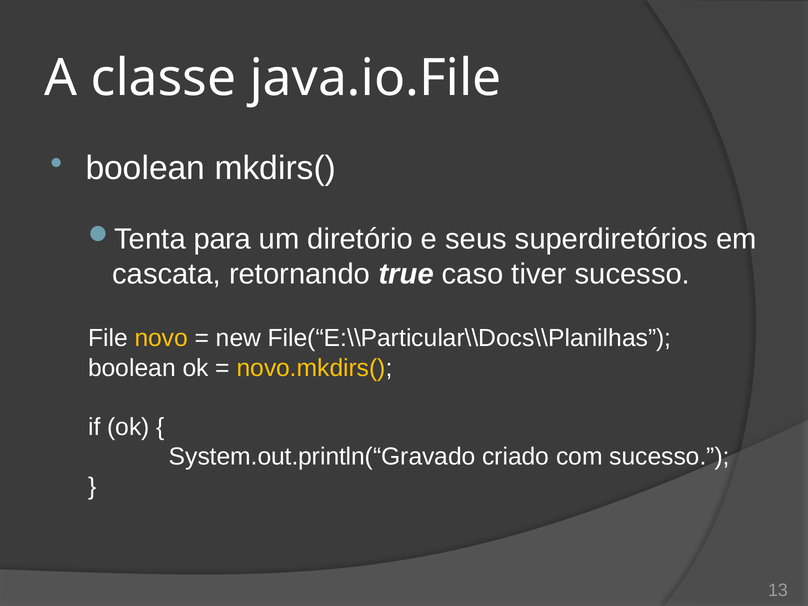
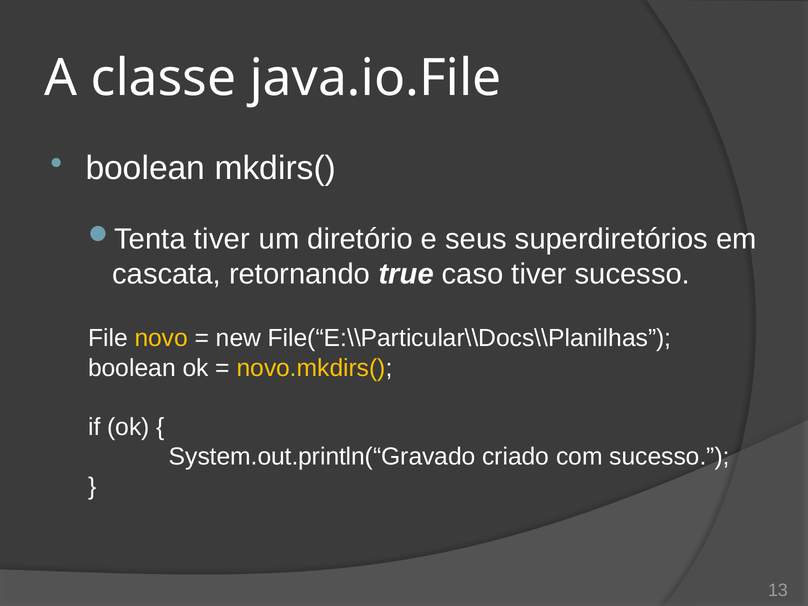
para at (222, 239): para -> tiver
